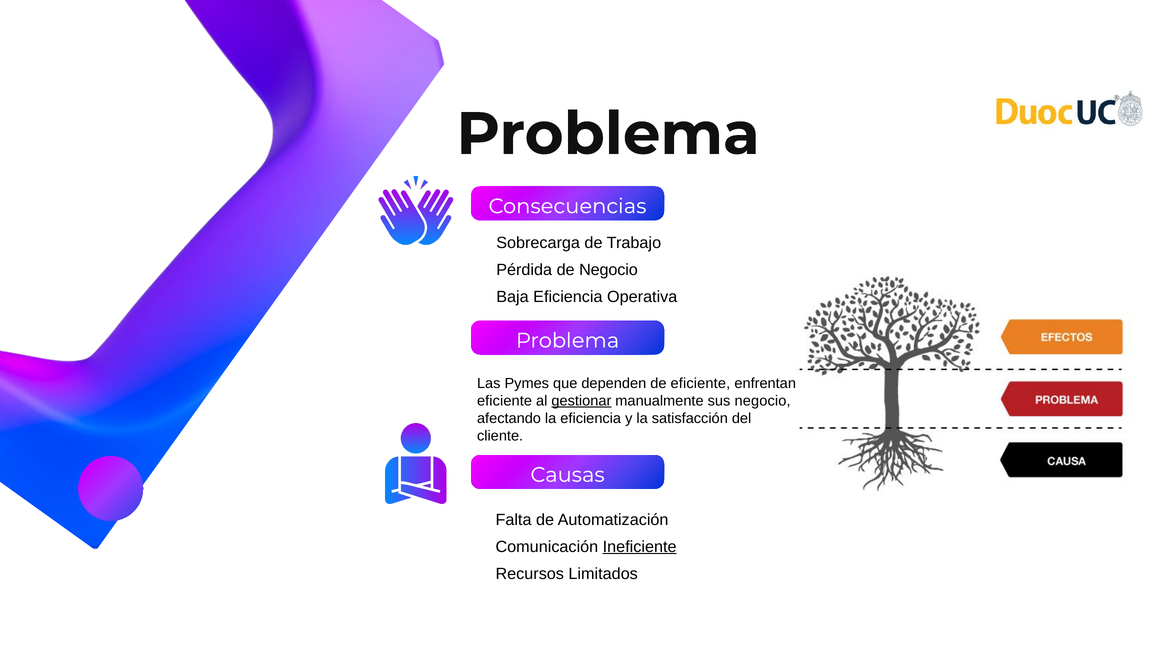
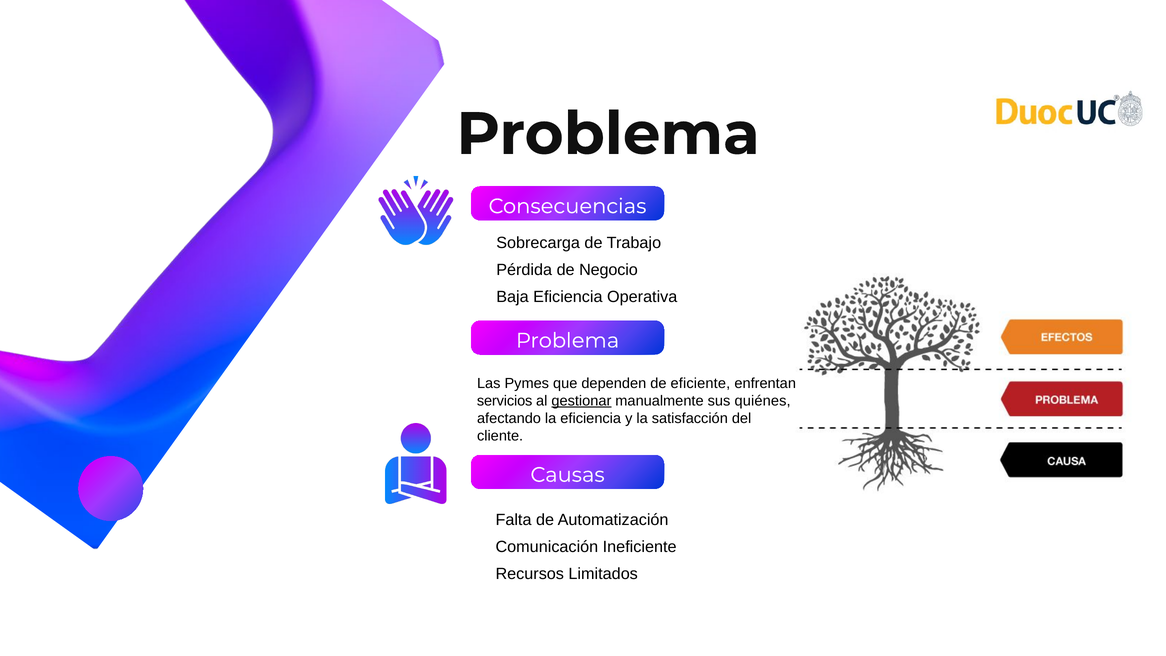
eficiente at (505, 401): eficiente -> servicios
sus negocio: negocio -> quiénes
Ineficiente underline: present -> none
